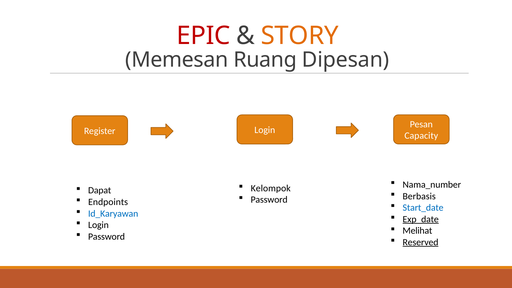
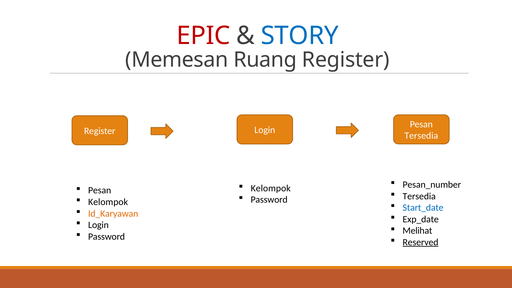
STORY colour: orange -> blue
Ruang Dipesan: Dipesan -> Register
Capacity at (421, 136): Capacity -> Tersedia
Nama_number: Nama_number -> Pesan_number
Dapat at (100, 190): Dapat -> Pesan
Berbasis at (419, 196): Berbasis -> Tersedia
Endpoints at (108, 202): Endpoints -> Kelompok
Id_Karyawan colour: blue -> orange
Exp_date underline: present -> none
